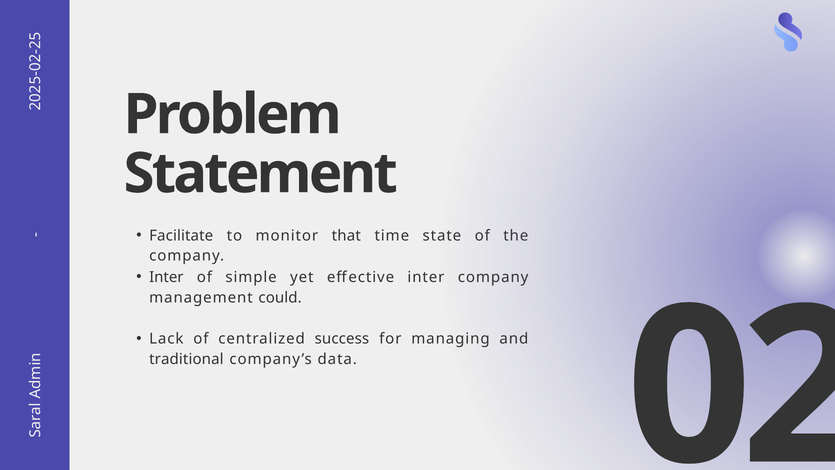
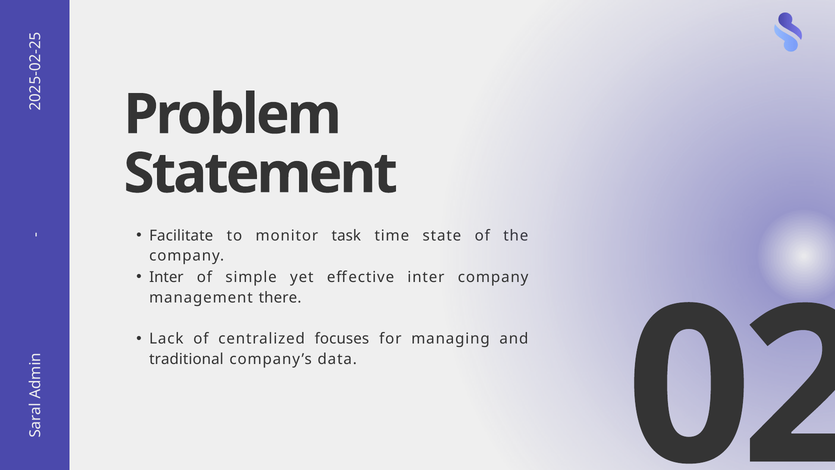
that: that -> task
could: could -> there
success: success -> focuses
